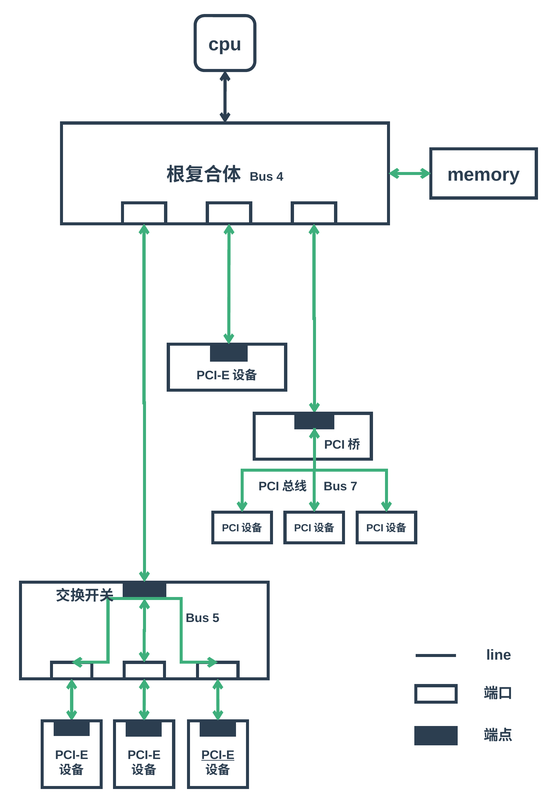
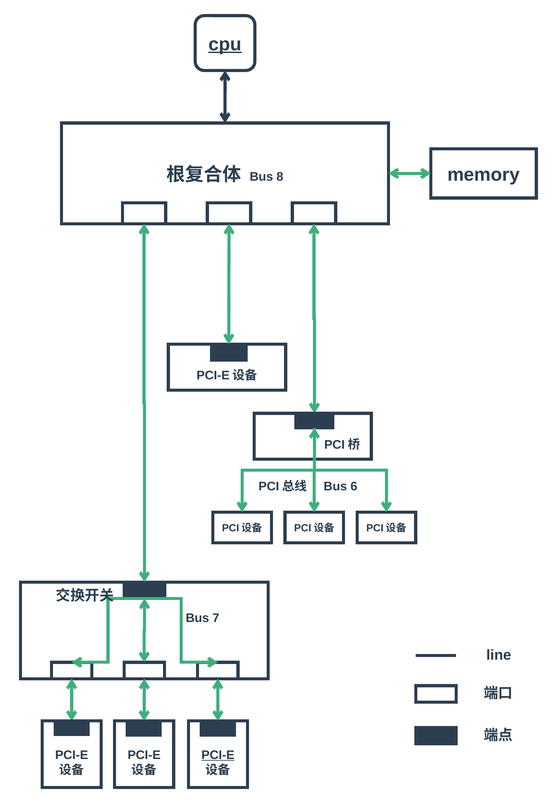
cpu underline: none -> present
4: 4 -> 8
7: 7 -> 6
5: 5 -> 7
